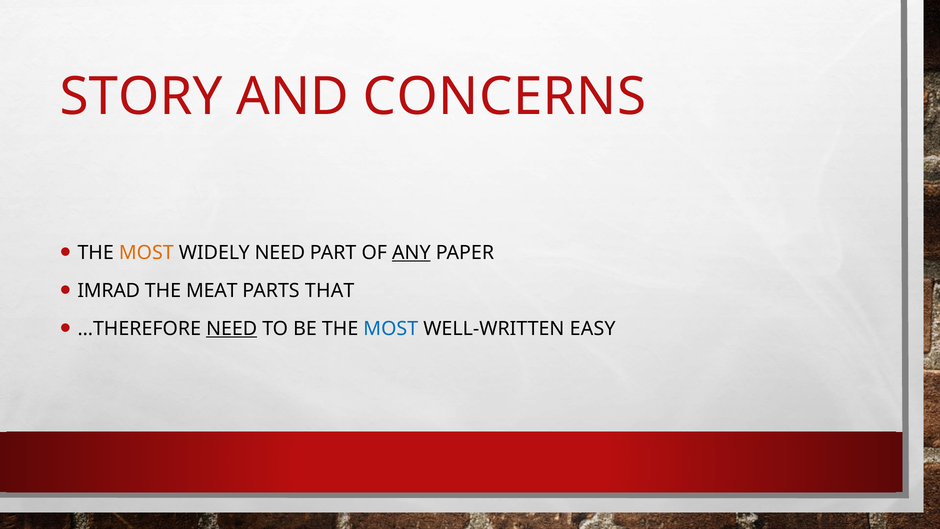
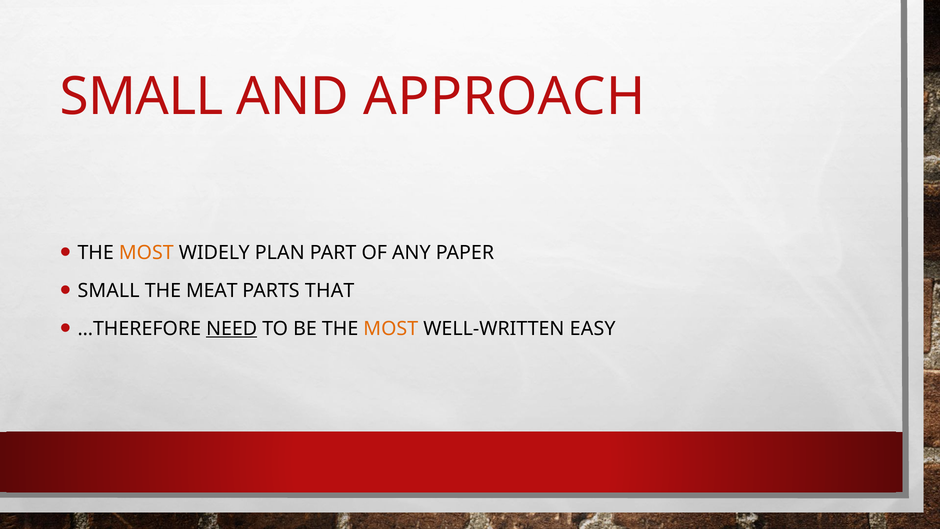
STORY at (141, 97): STORY -> SMALL
CONCERNS: CONCERNS -> APPROACH
WIDELY NEED: NEED -> PLAN
ANY underline: present -> none
IMRAD at (109, 290): IMRAD -> SMALL
MOST at (391, 328) colour: blue -> orange
